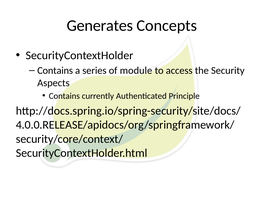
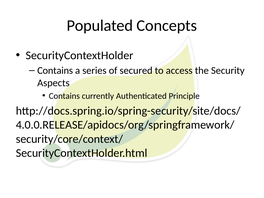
Generates: Generates -> Populated
module: module -> secured
